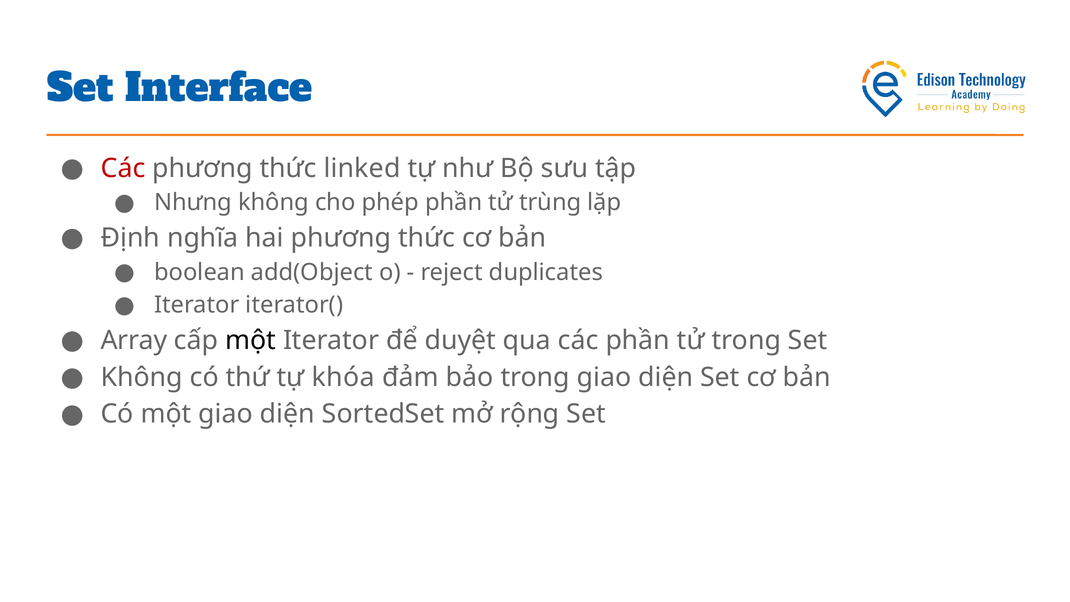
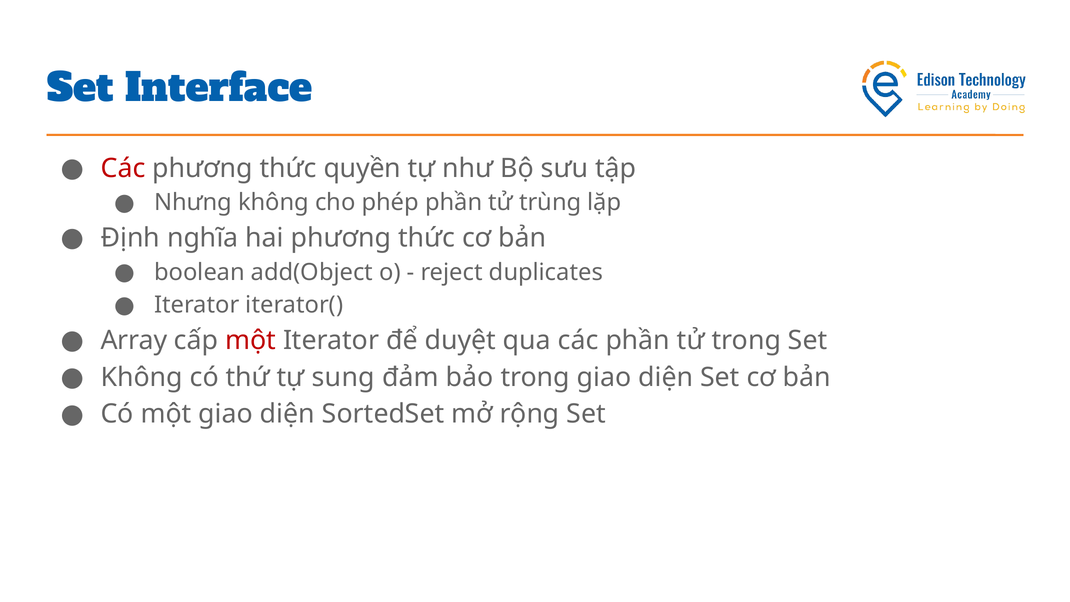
linked: linked -> quyền
một at (251, 340) colour: black -> red
khóa: khóa -> sung
